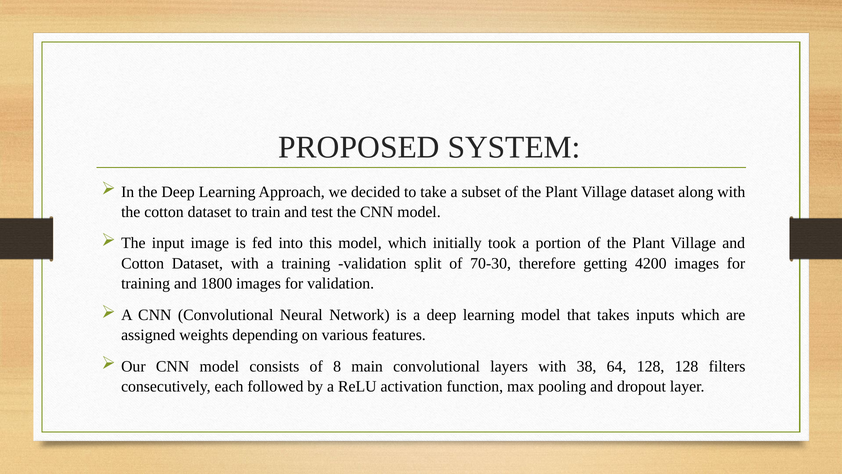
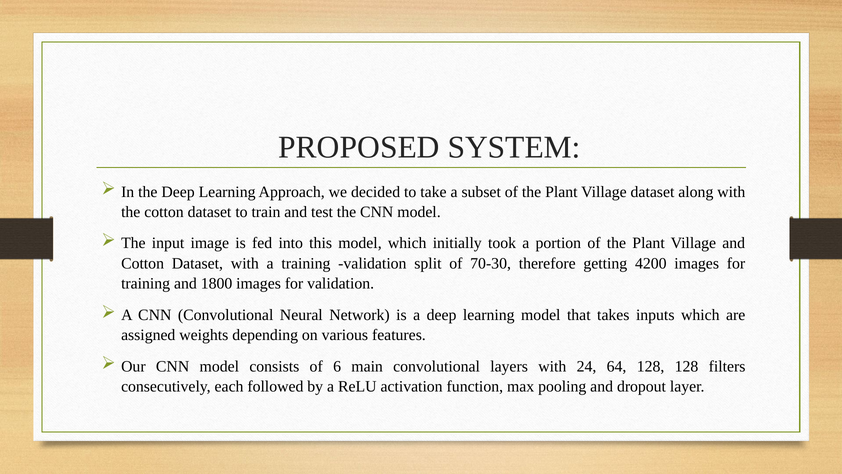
8: 8 -> 6
38: 38 -> 24
